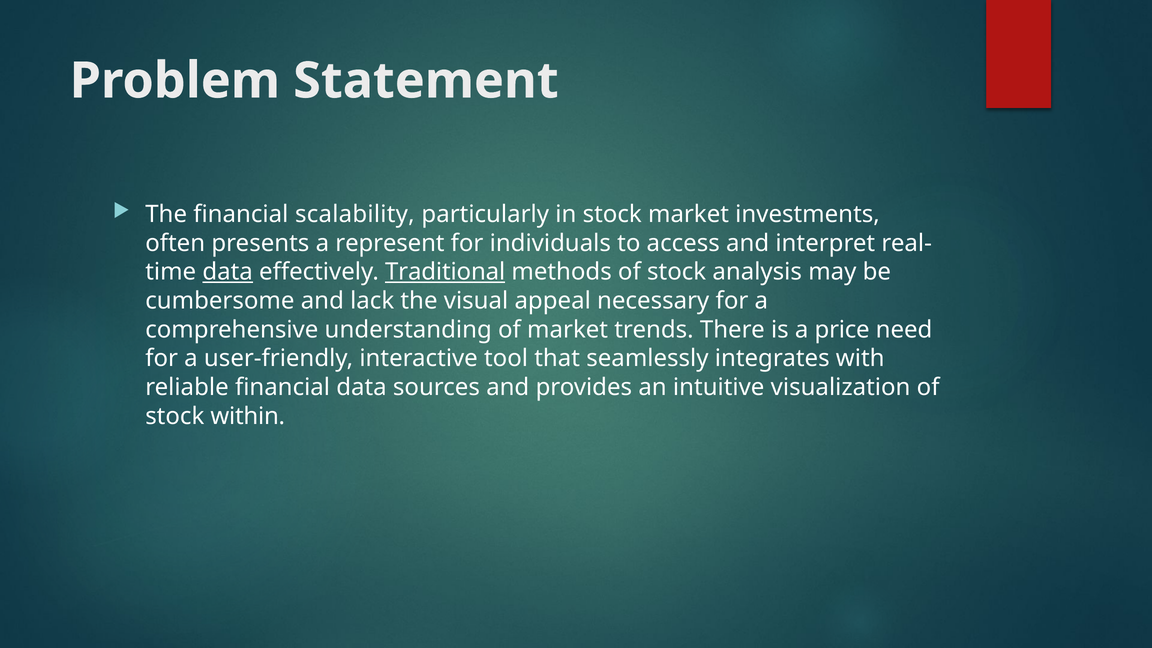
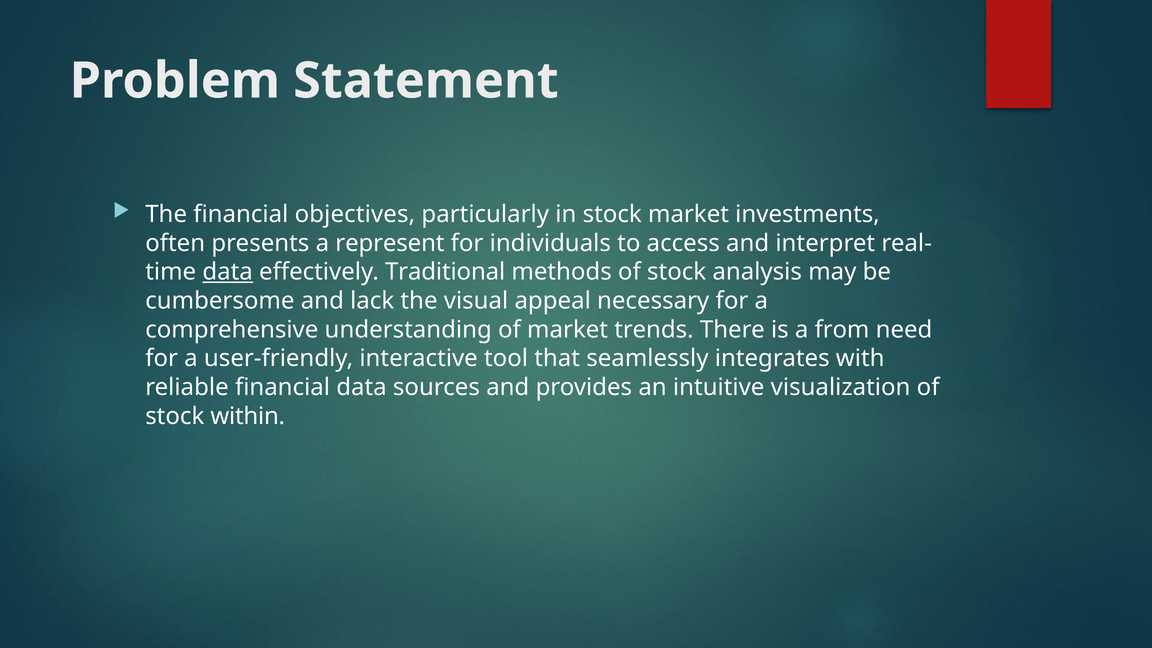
scalability: scalability -> objectives
Traditional underline: present -> none
price: price -> from
